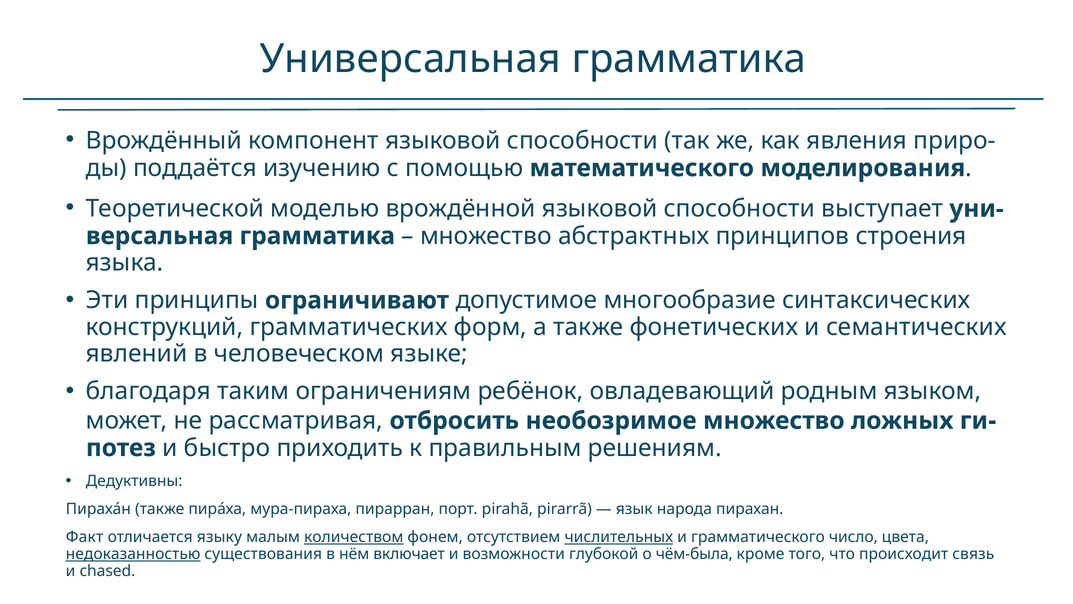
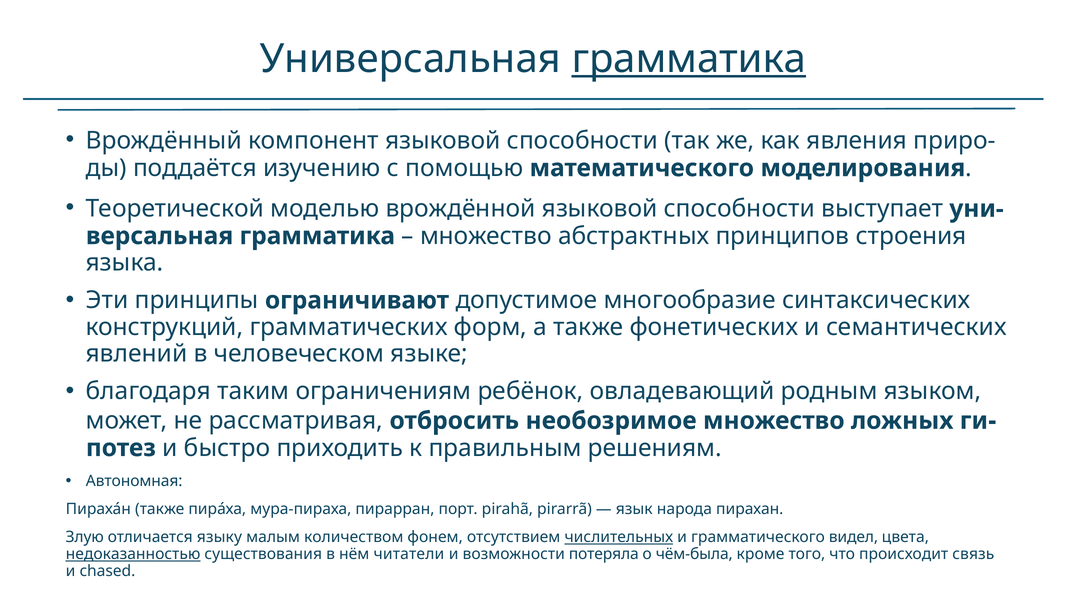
грамматика underline: none -> present
Дедуктивны: Дедуктивны -> Автономная
Факт: Факт -> Злую
количеством underline: present -> none
число: число -> видел
включает: включает -> читатели
глубокой: глубокой -> потеряла
